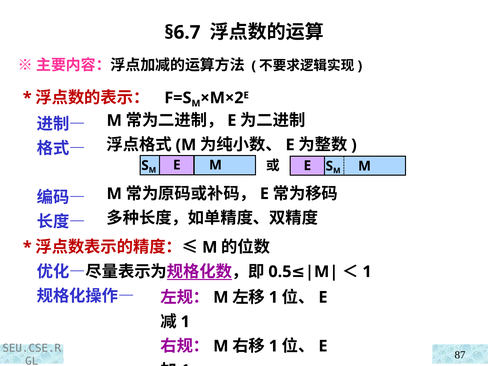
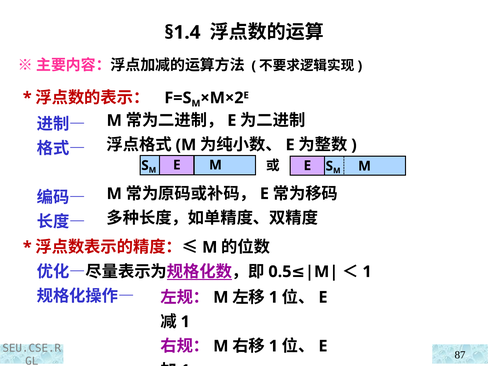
§6.7: §6.7 -> §1.4
